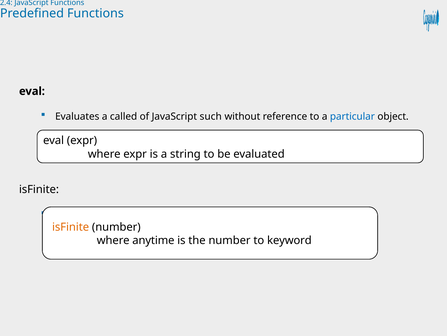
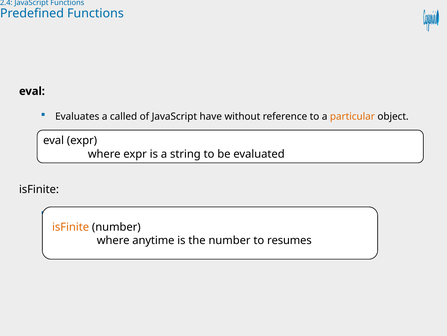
such: such -> have
particular colour: blue -> orange
keyword: keyword -> resumes
